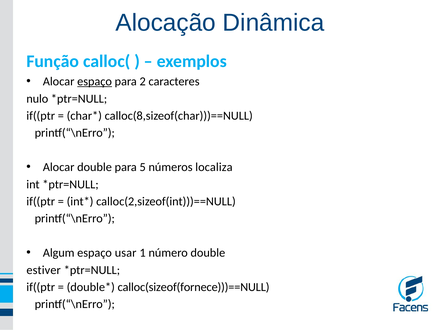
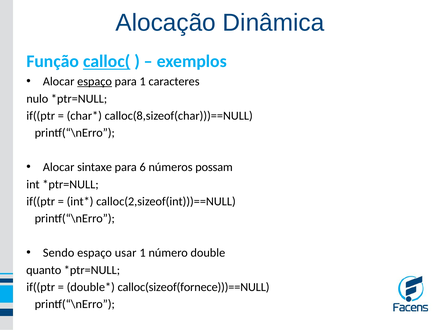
calloc( underline: none -> present
para 2: 2 -> 1
Alocar double: double -> sintaxe
5: 5 -> 6
localiza: localiza -> possam
Algum: Algum -> Sendo
estiver: estiver -> quanto
